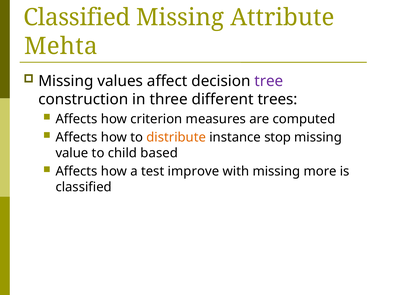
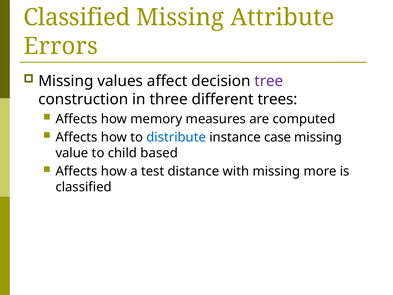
Mehta: Mehta -> Errors
criterion: criterion -> memory
distribute colour: orange -> blue
stop: stop -> case
improve: improve -> distance
